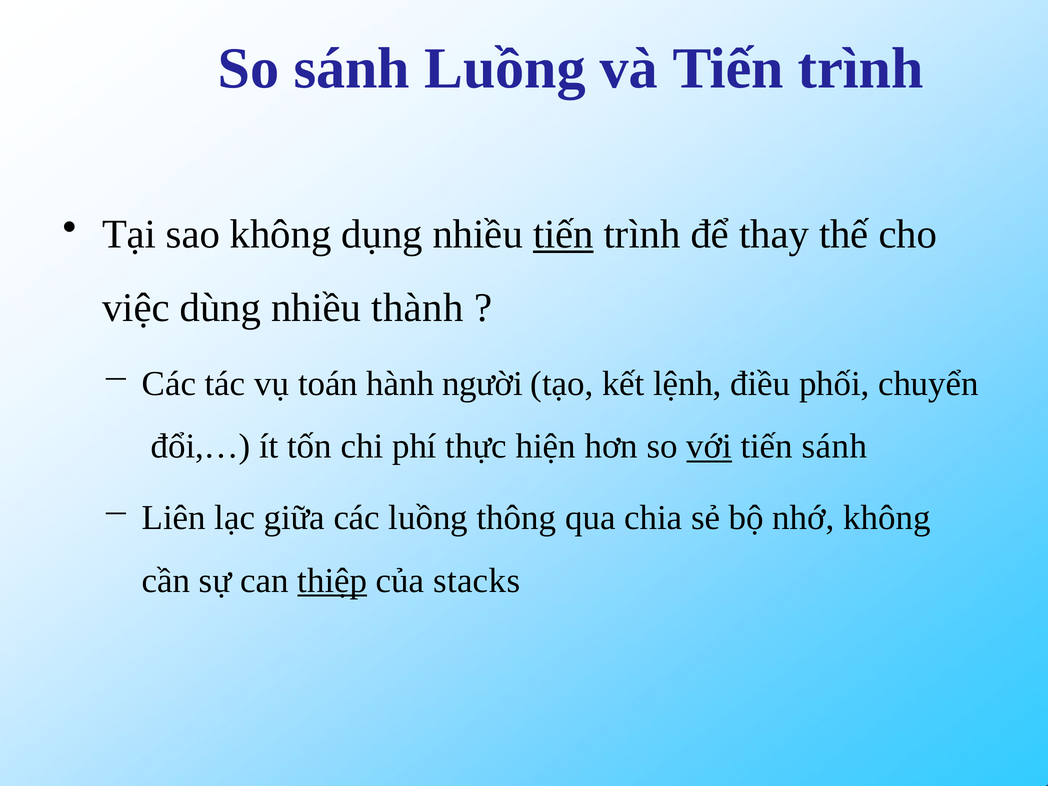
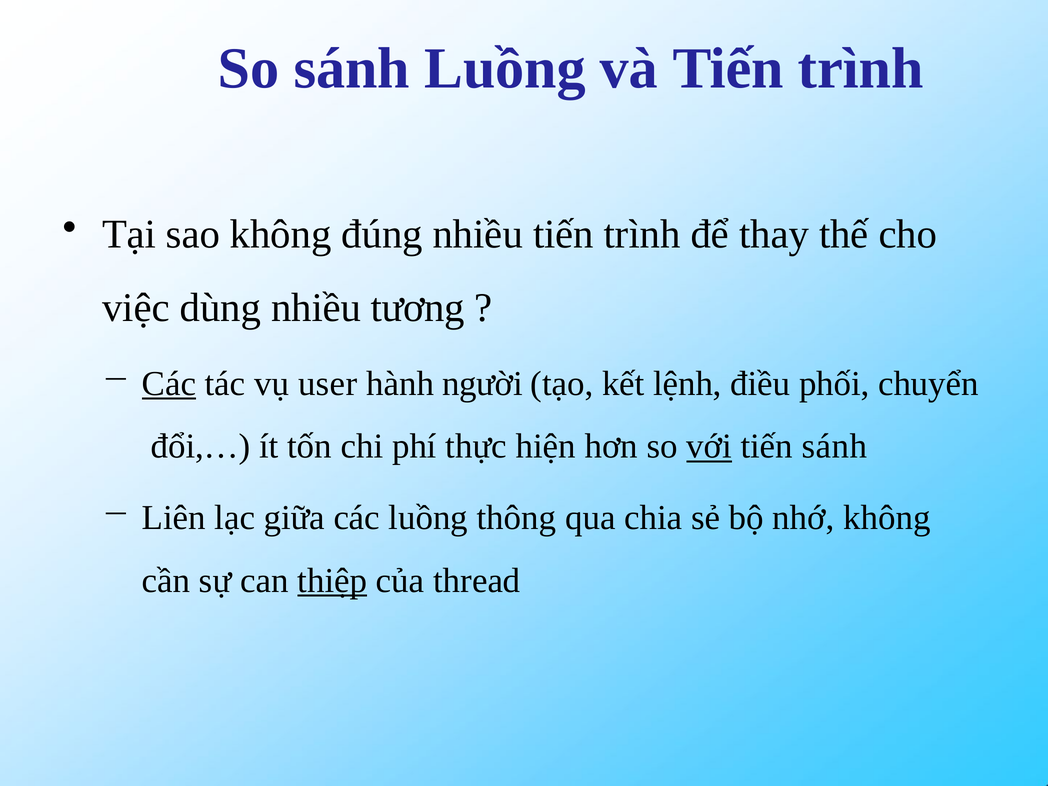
dụng: dụng -> đúng
tiến at (563, 234) underline: present -> none
thành: thành -> tương
Các at (169, 384) underline: none -> present
toán: toán -> user
stacks: stacks -> thread
